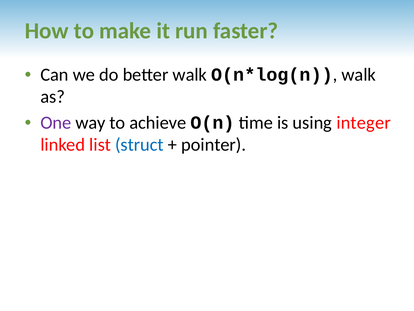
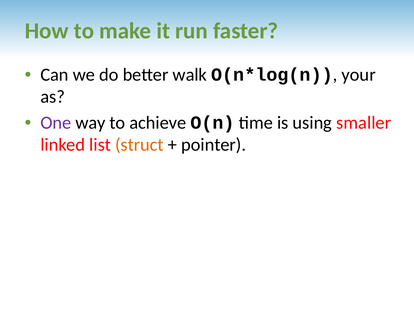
walk at (359, 75): walk -> your
integer: integer -> smaller
struct colour: blue -> orange
